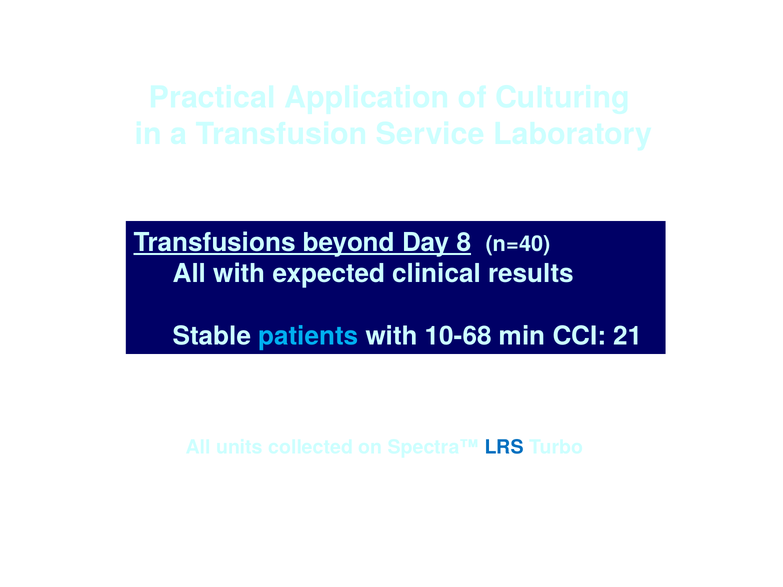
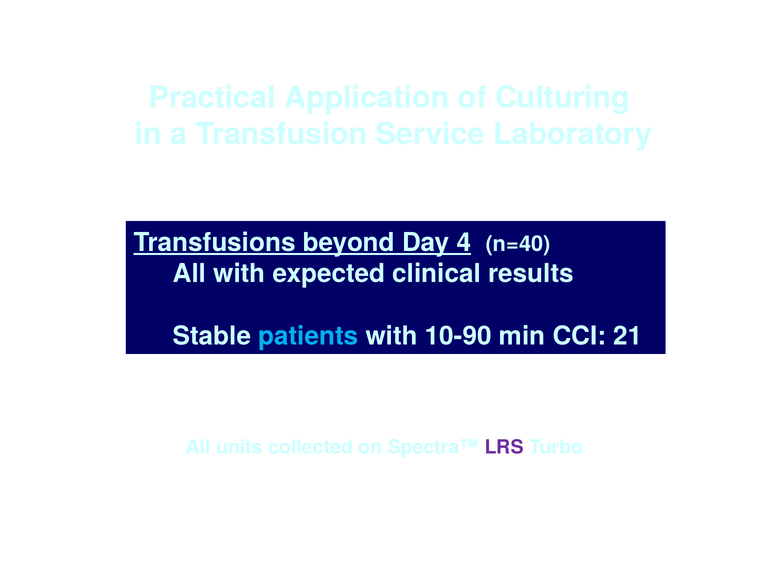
8: 8 -> 4
10-68: 10-68 -> 10-90
LRS colour: blue -> purple
